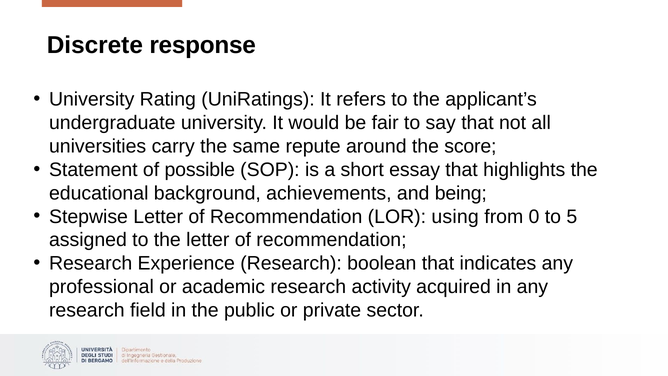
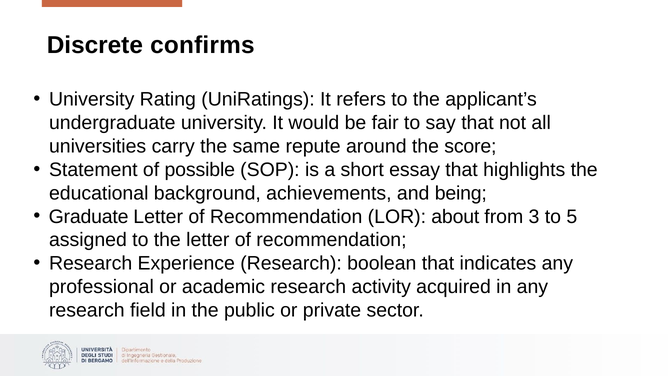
response: response -> confirms
Stepwise: Stepwise -> Graduate
using: using -> about
0: 0 -> 3
